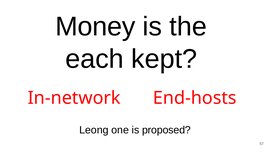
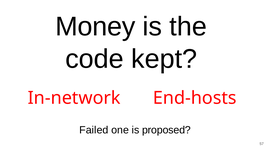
each: each -> code
Leong: Leong -> Failed
